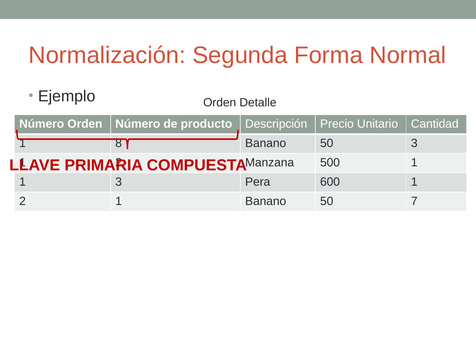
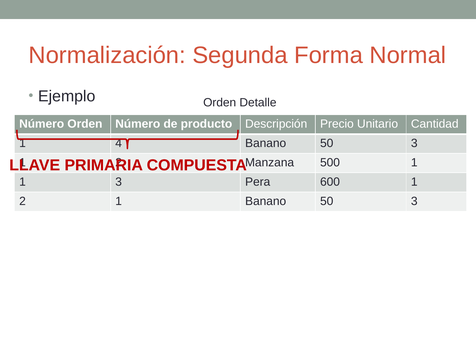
8: 8 -> 4
1 Banano 50 7: 7 -> 3
